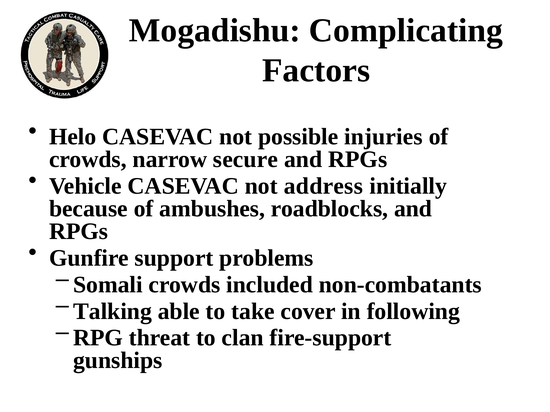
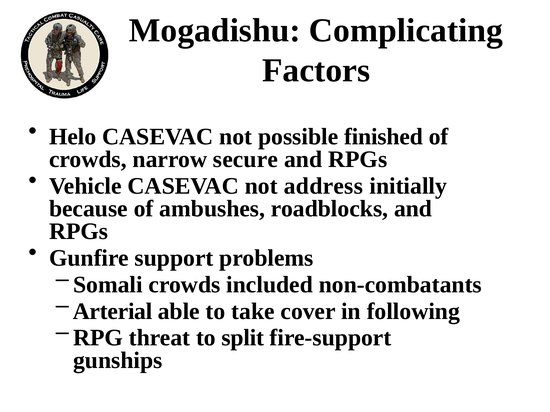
injuries: injuries -> finished
Talking: Talking -> Arterial
clan: clan -> split
